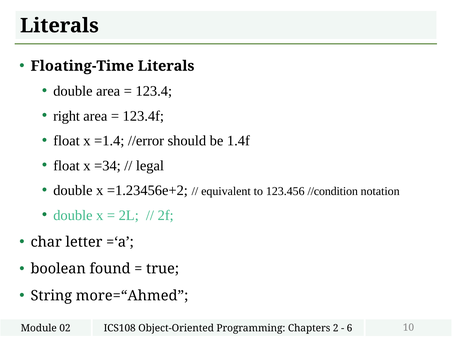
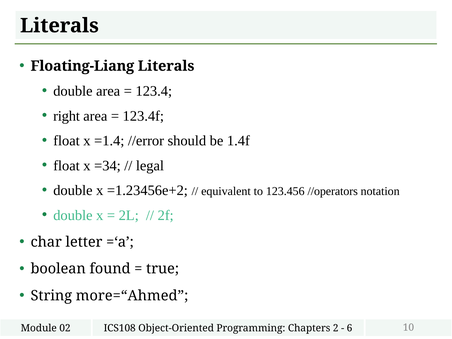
Floating-Time: Floating-Time -> Floating-Liang
//condition: //condition -> //operators
